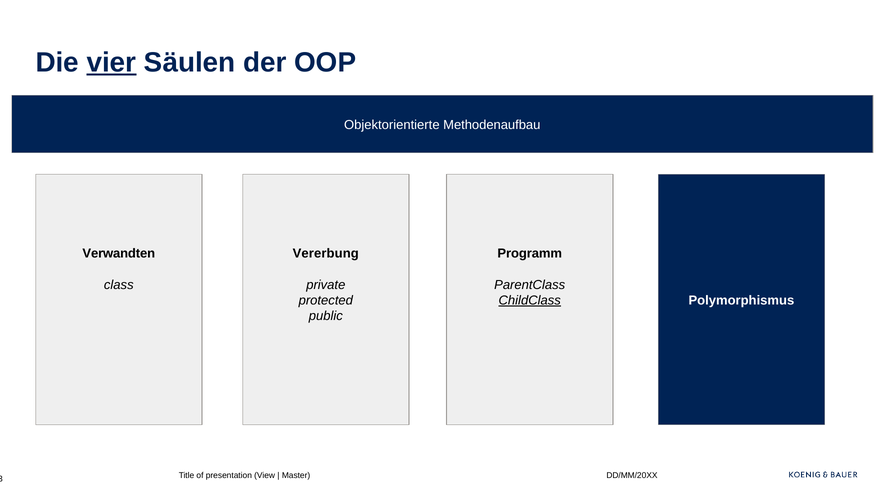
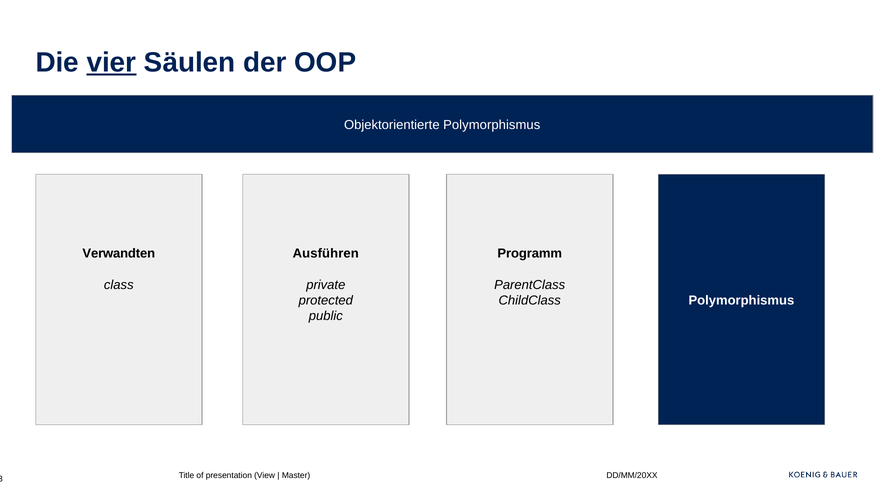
Objektorientierte Methodenaufbau: Methodenaufbau -> Polymorphismus
Vererbung: Vererbung -> Ausführen
ChildClass underline: present -> none
